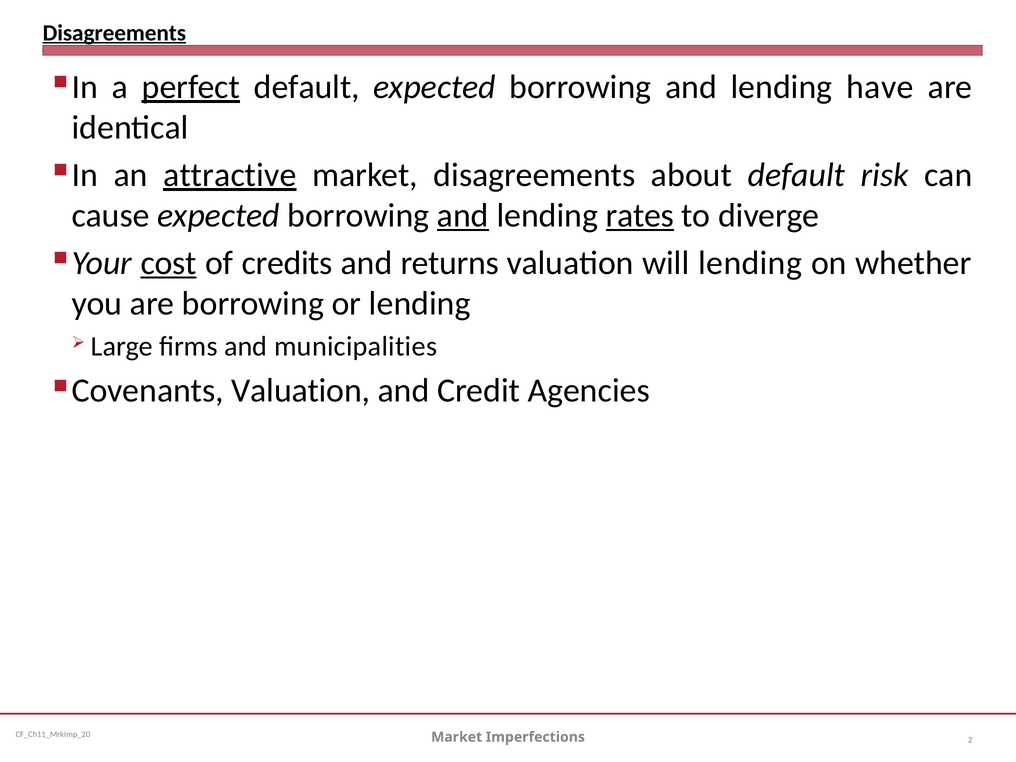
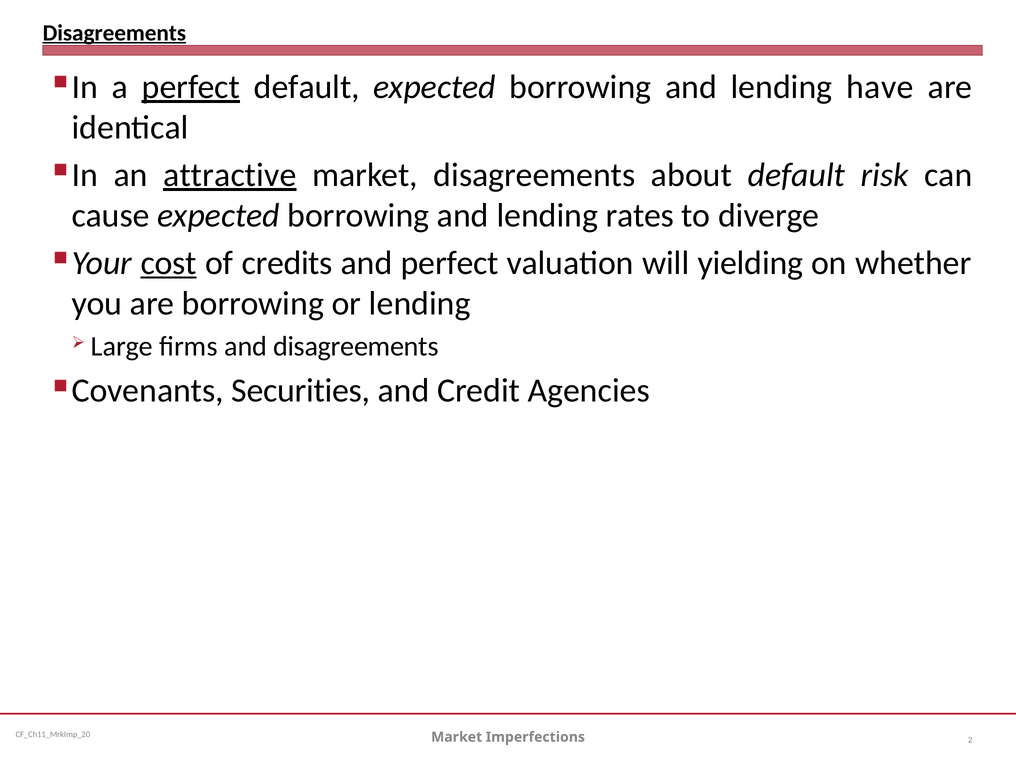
and at (463, 216) underline: present -> none
rates underline: present -> none
and returns: returns -> perfect
will lending: lending -> yielding
and municipalities: municipalities -> disagreements
Valuation at (301, 391): Valuation -> Securities
